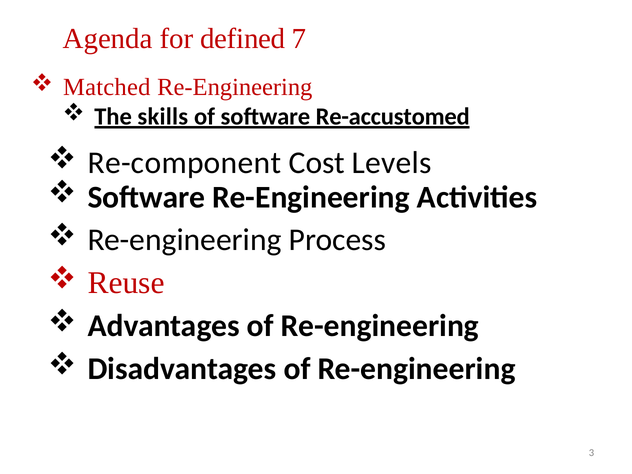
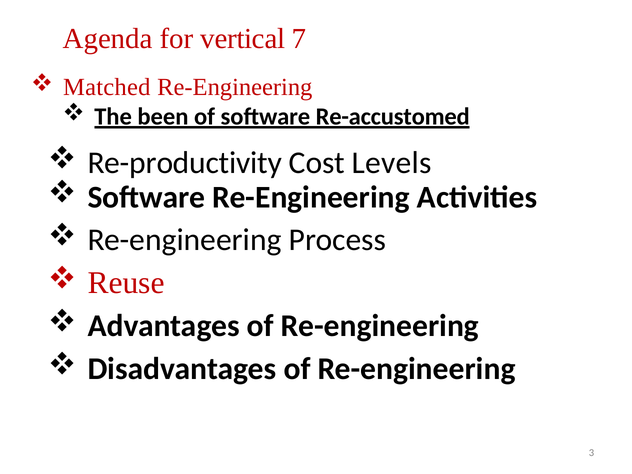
defined: defined -> vertical
skills: skills -> been
Re-component: Re-component -> Re-productivity
